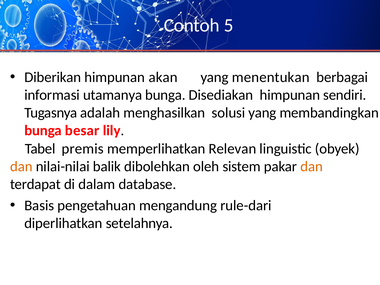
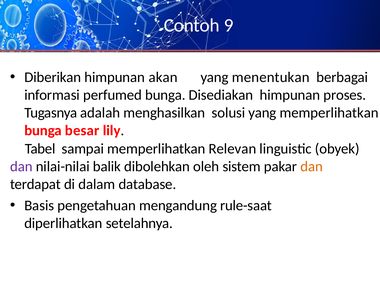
5: 5 -> 9
utamanya: utamanya -> perfumed
sendiri: sendiri -> proses
yang membandingkan: membandingkan -> memperlihatkan
premis: premis -> sampai
dan at (21, 167) colour: orange -> purple
rule-dari: rule-dari -> rule-saat
